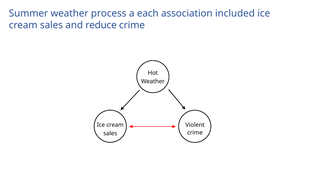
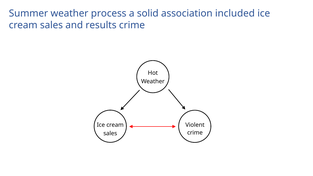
each: each -> solid
reduce: reduce -> results
